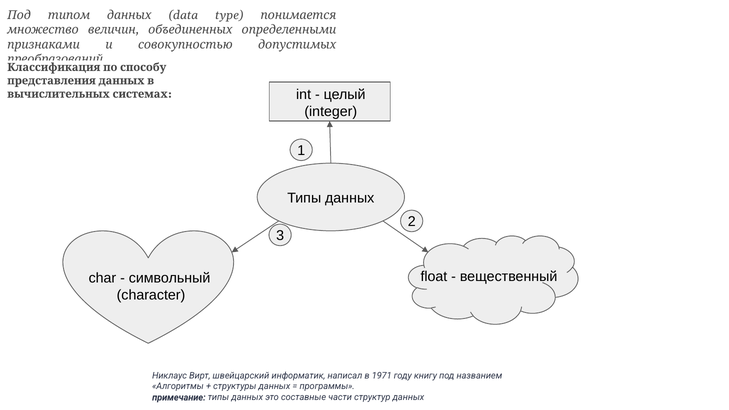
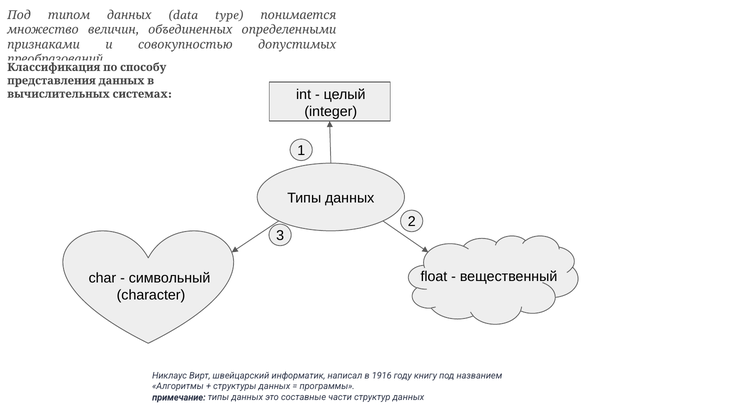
1971: 1971 -> 1916
